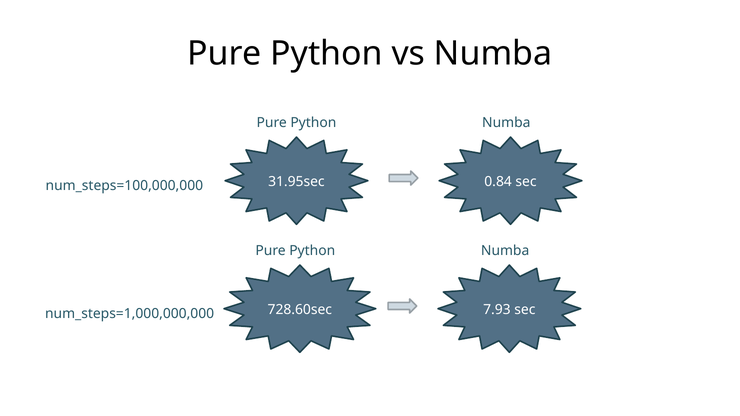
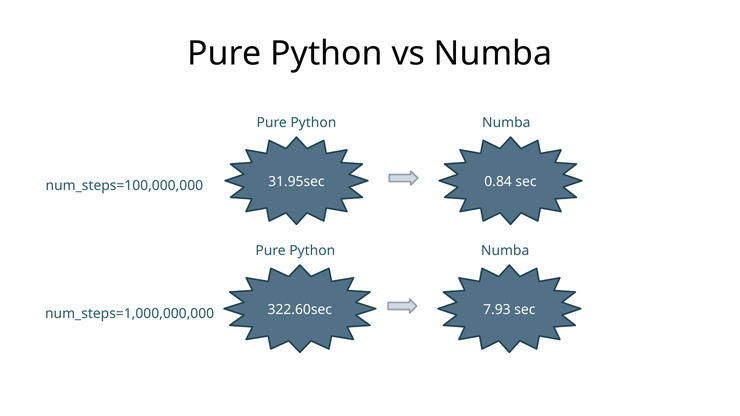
728.60sec: 728.60sec -> 322.60sec
